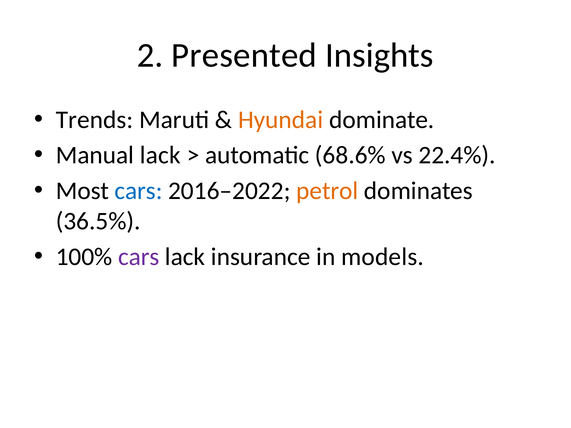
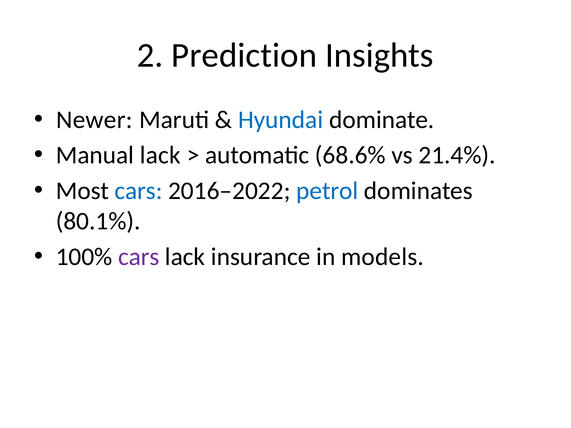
Presented: Presented -> Prediction
Trends: Trends -> Newer
Hyundai colour: orange -> blue
22.4%: 22.4% -> 21.4%
petrol colour: orange -> blue
36.5%: 36.5% -> 80.1%
